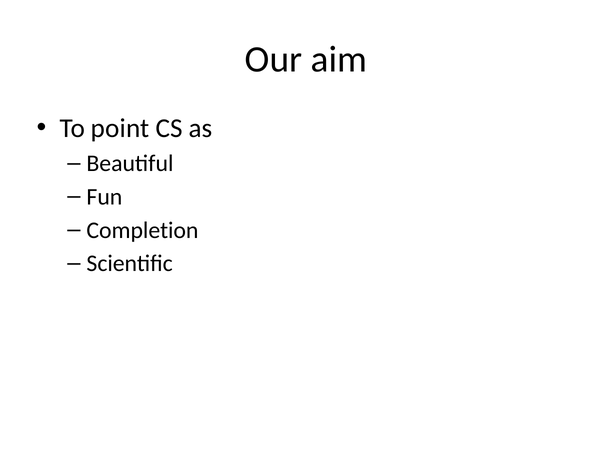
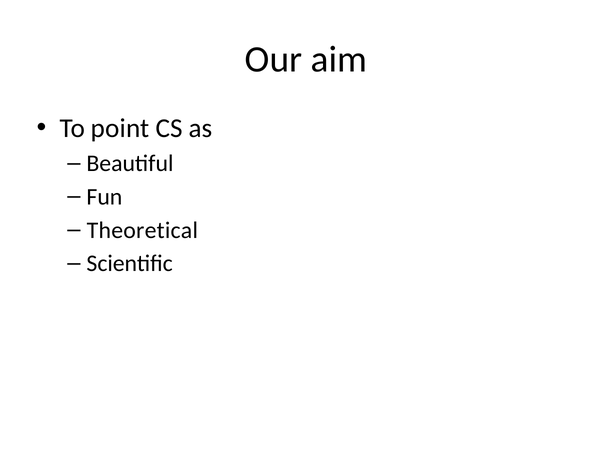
Completion: Completion -> Theoretical
